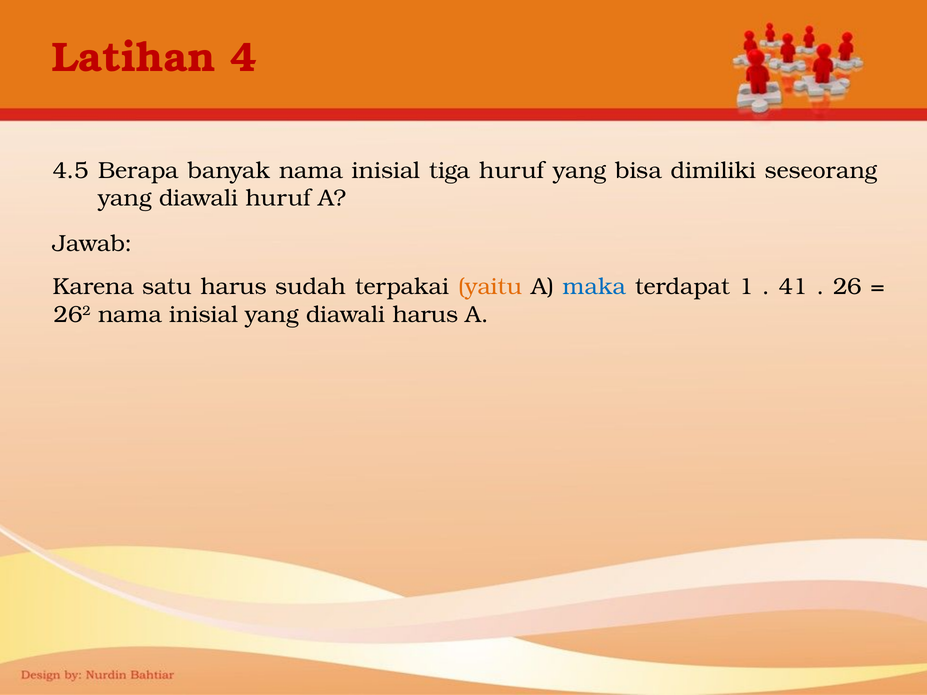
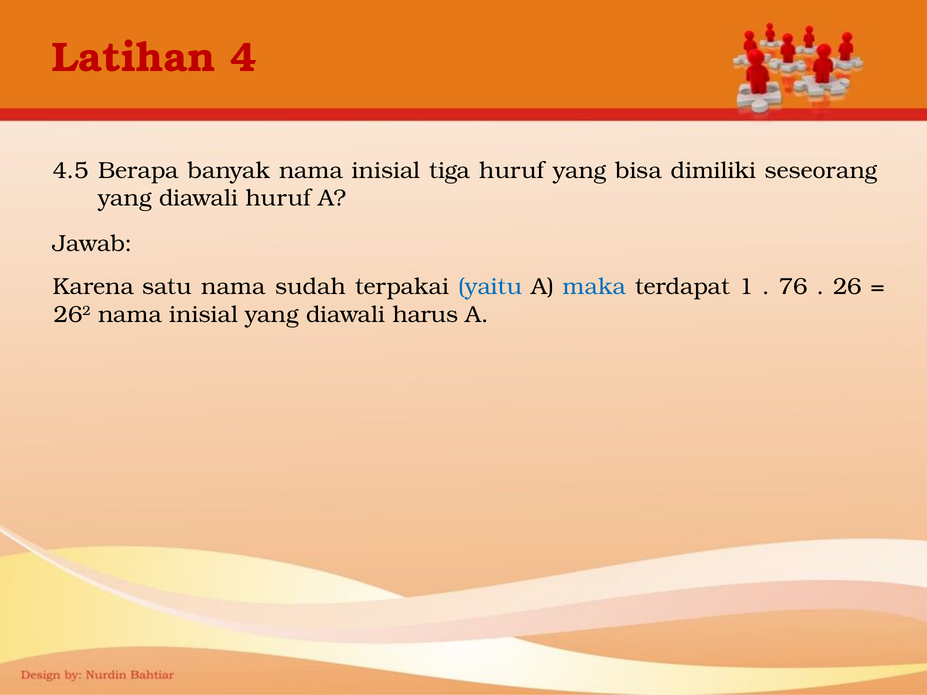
satu harus: harus -> nama
yaitu colour: orange -> blue
41: 41 -> 76
